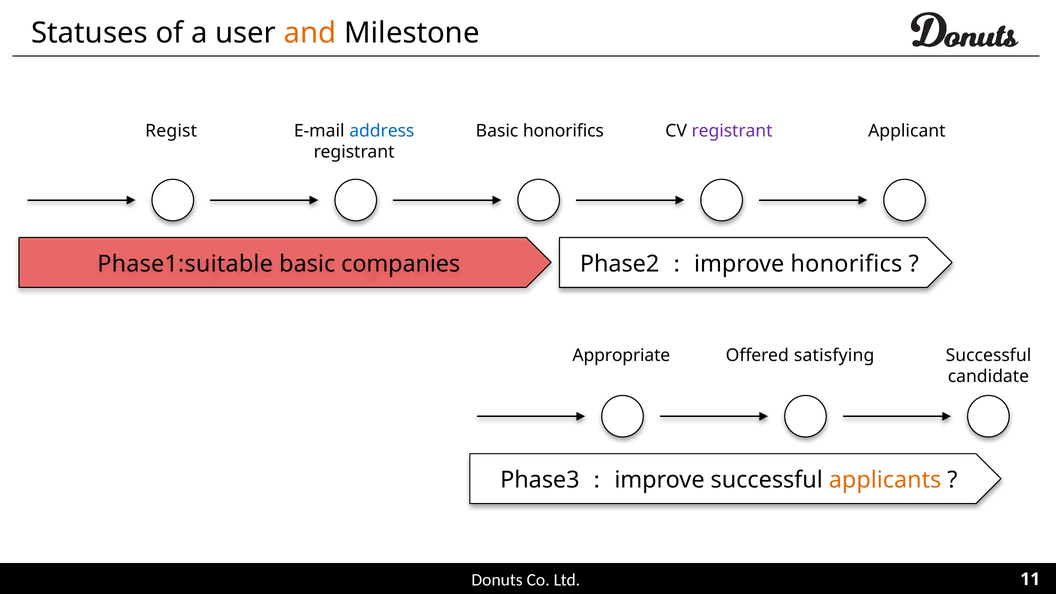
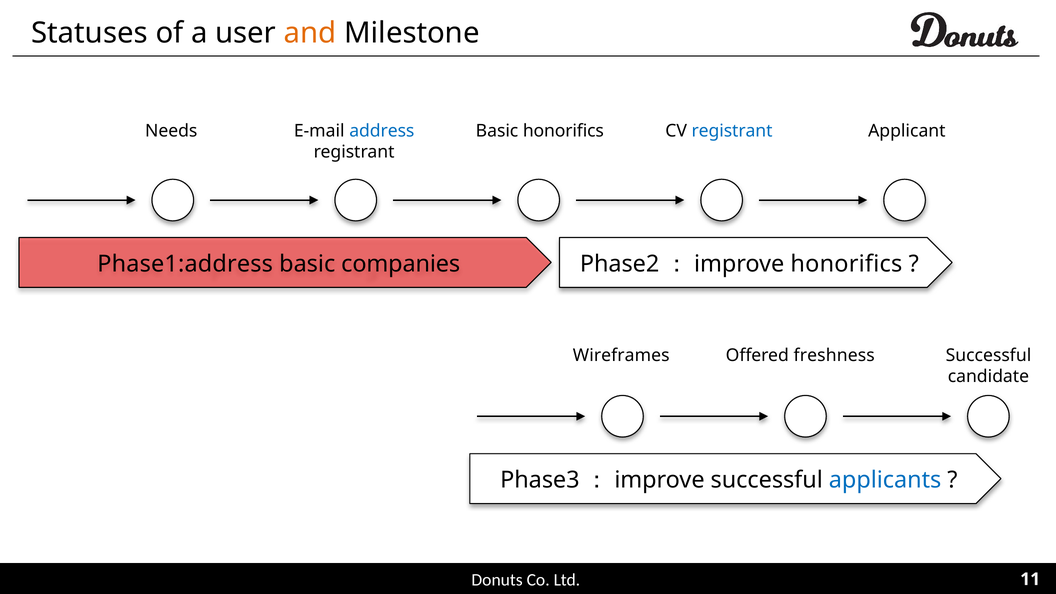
Regist: Regist -> Needs
registrant at (732, 131) colour: purple -> blue
Phase1:suitable: Phase1:suitable -> Phase1:address
Appropriate: Appropriate -> Wireframes
satisfying: satisfying -> freshness
applicants colour: orange -> blue
